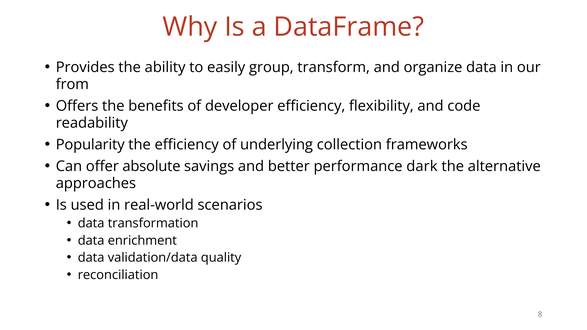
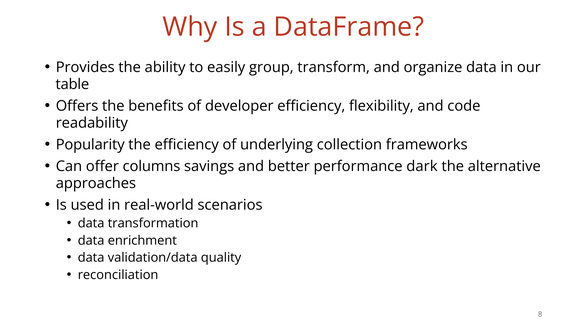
from: from -> table
absolute: absolute -> columns
